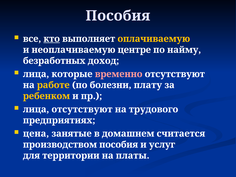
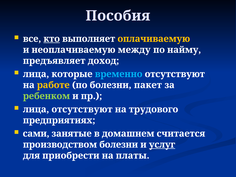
центре: центре -> между
безработных: безработных -> предъявляет
временно colour: pink -> light blue
плату: плату -> пакет
ребенком colour: yellow -> light green
цена: цена -> сами
производством пособия: пособия -> болезни
услуг underline: none -> present
территории: территории -> приобрести
